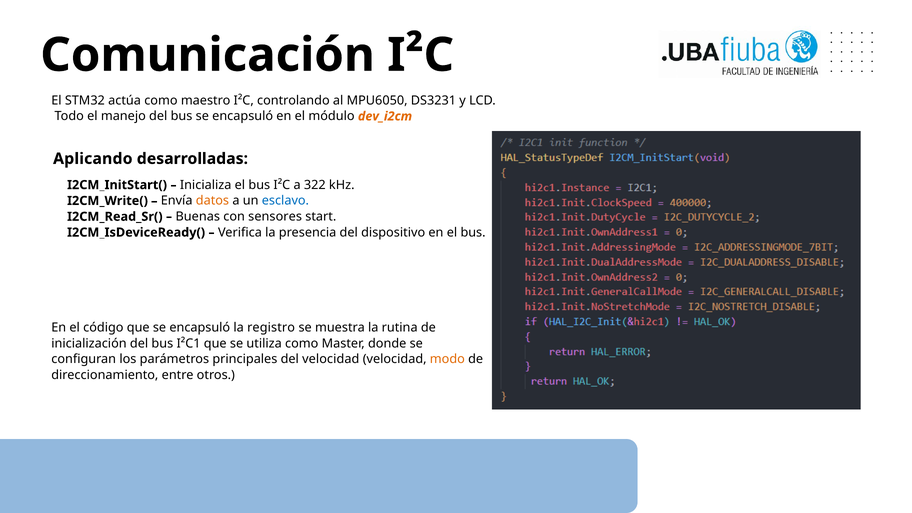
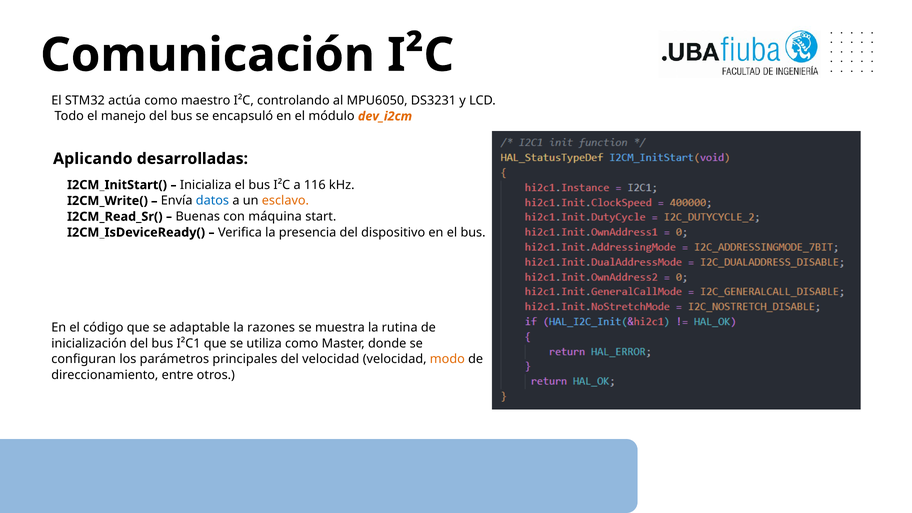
322: 322 -> 116
datos colour: orange -> blue
esclavo colour: blue -> orange
sensores: sensores -> máquina
que se encapsuló: encapsuló -> adaptable
registro: registro -> razones
